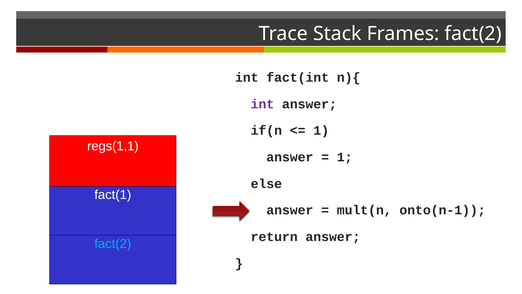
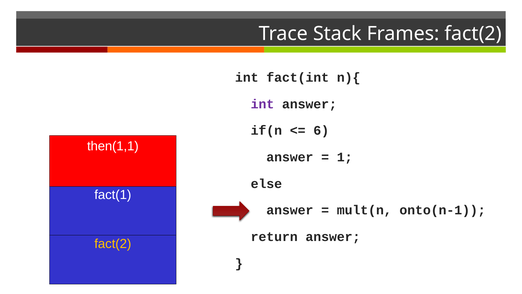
1 at (321, 130): 1 -> 6
regs(1,1: regs(1,1 -> then(1,1
fact(2 at (113, 244) colour: light blue -> yellow
